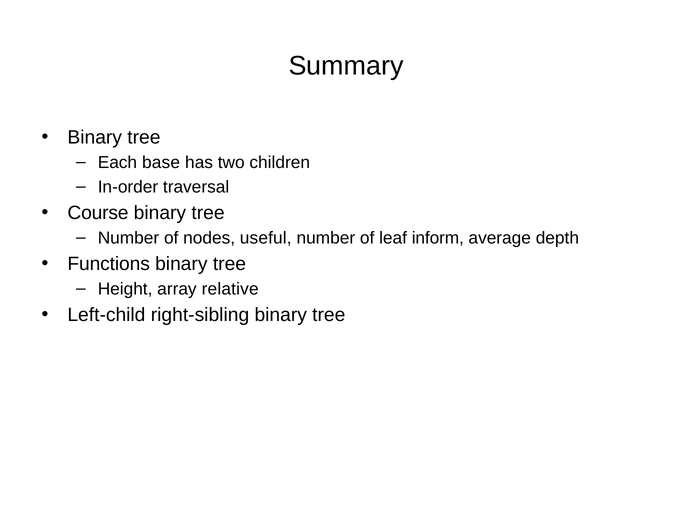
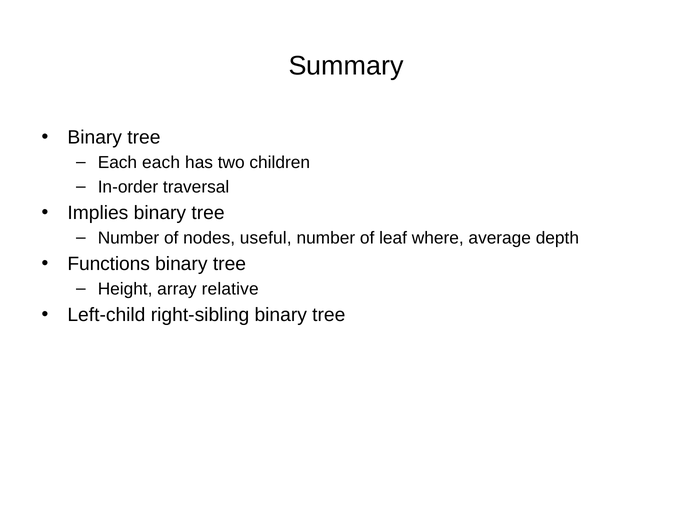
Each base: base -> each
Course: Course -> Implies
inform: inform -> where
